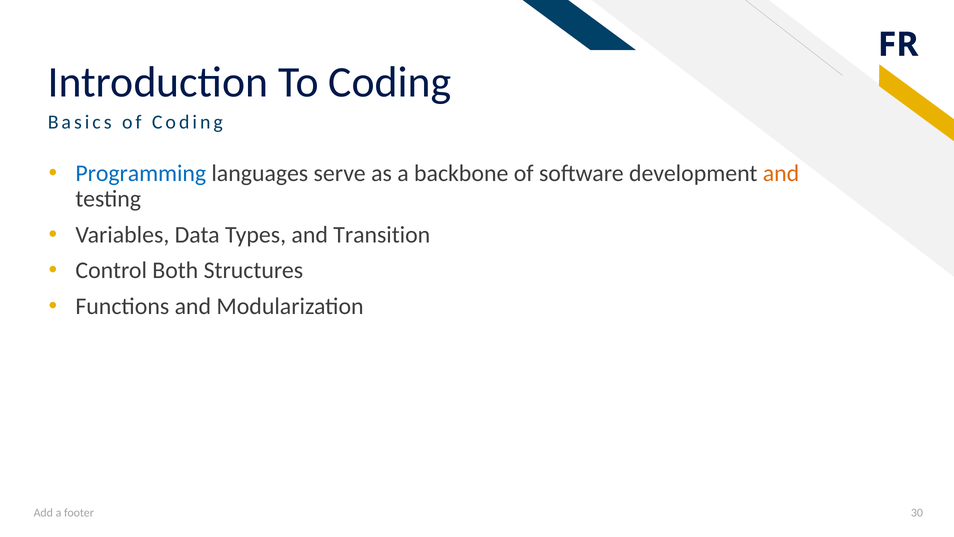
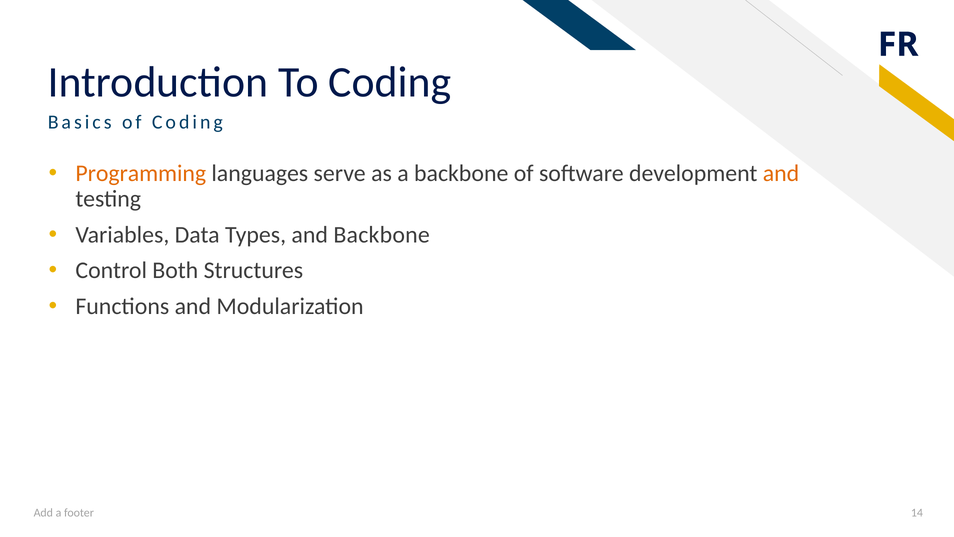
Programming colour: blue -> orange
and Transition: Transition -> Backbone
30: 30 -> 14
